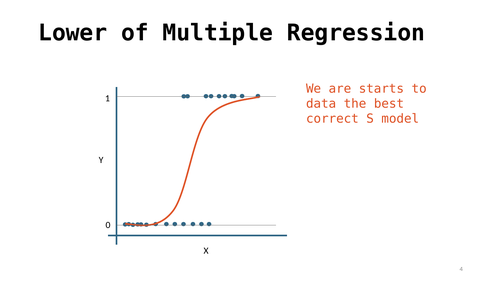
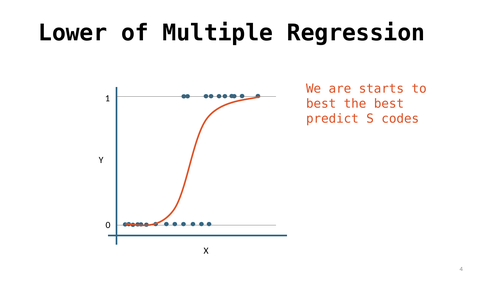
data at (321, 104): data -> best
correct: correct -> predict
model: model -> codes
